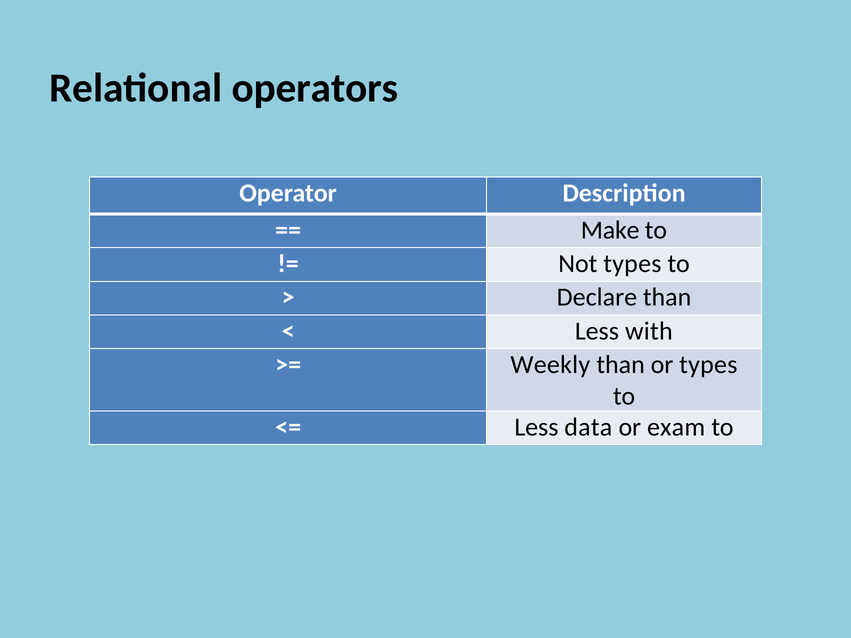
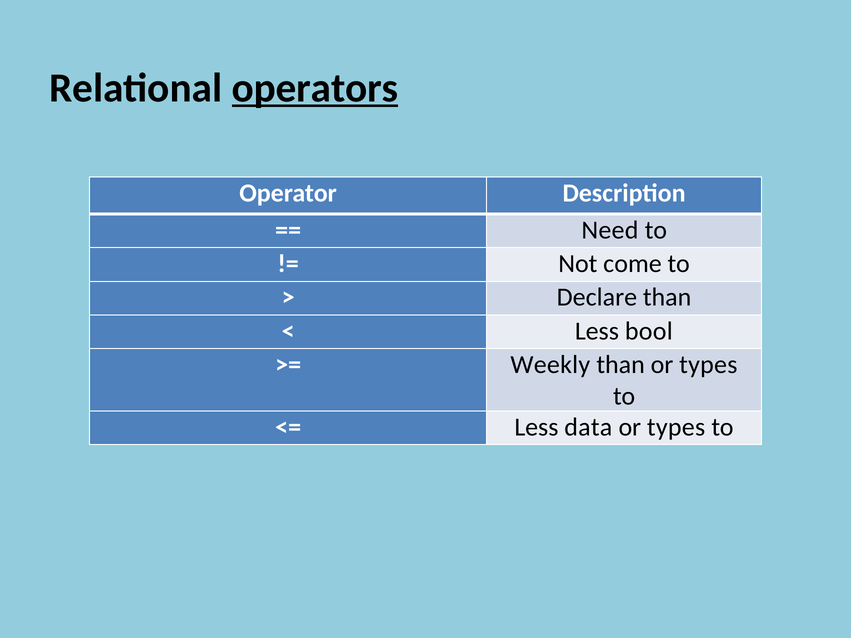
operators underline: none -> present
Make: Make -> Need
Not types: types -> come
with: with -> bool
exam at (676, 427): exam -> types
